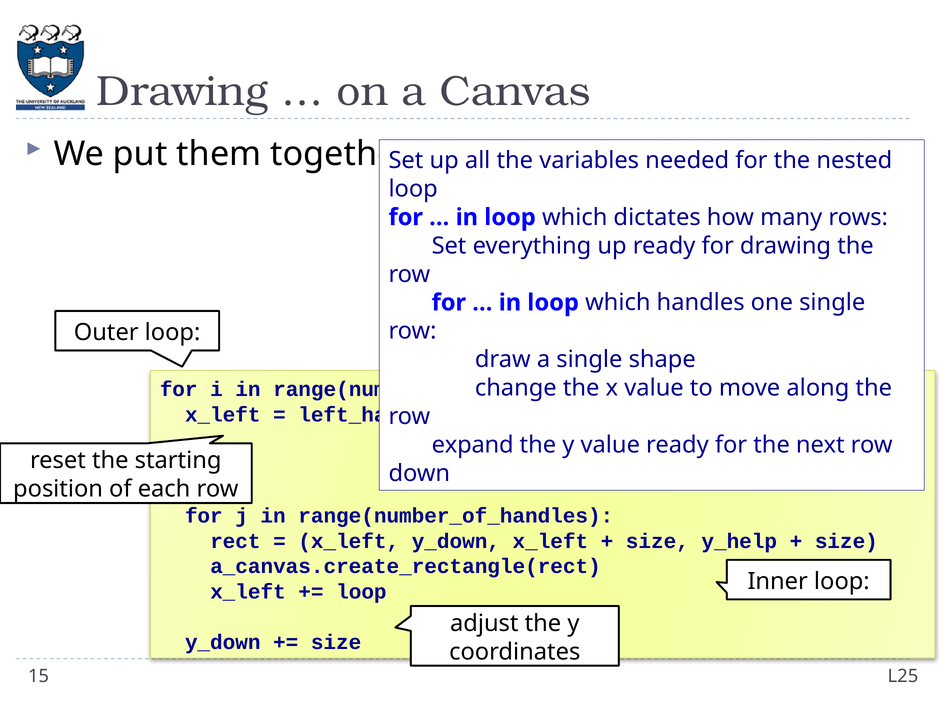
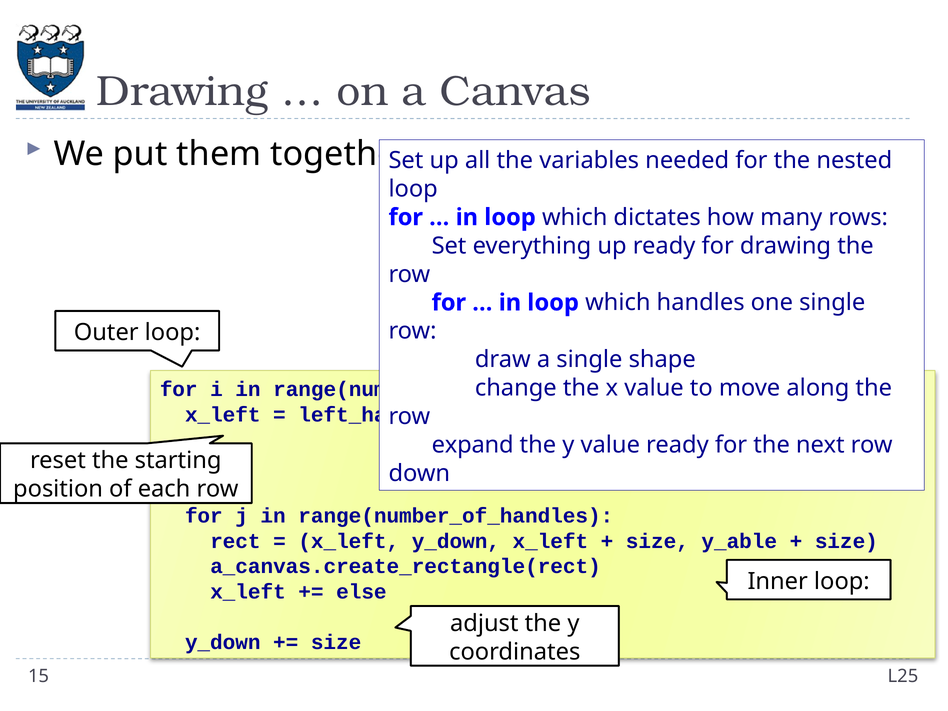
y_help: y_help -> y_able
loop at (361, 592): loop -> else
